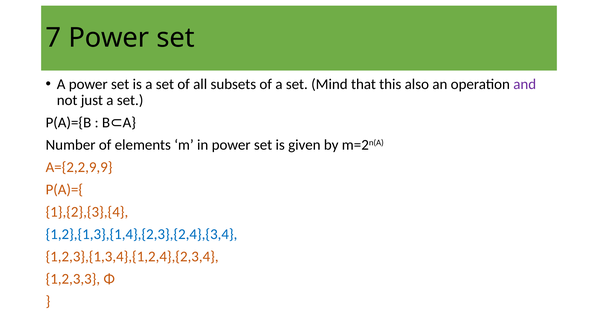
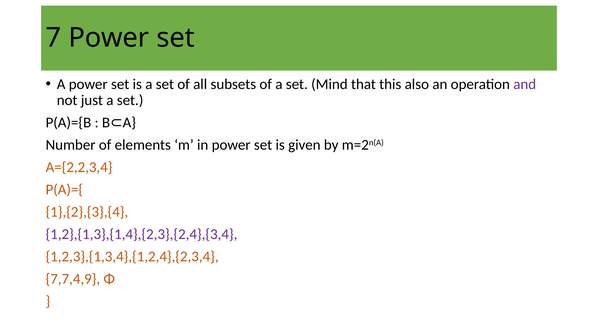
A={2,2,9,9: A={2,2,9,9 -> A={2,2,3,4
1,2},{1,3},{1,4},{2,3},{2,4},{3,4 colour: blue -> purple
1,2,3,3: 1,2,3,3 -> 7,7,4,9
